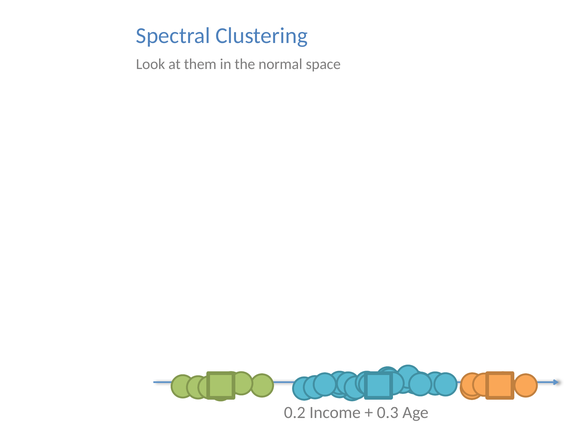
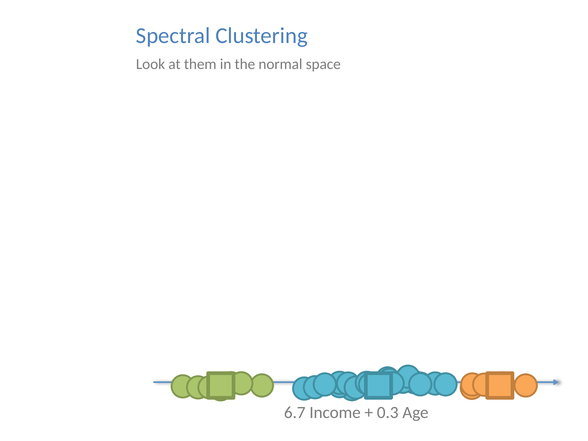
0.2: 0.2 -> 6.7
